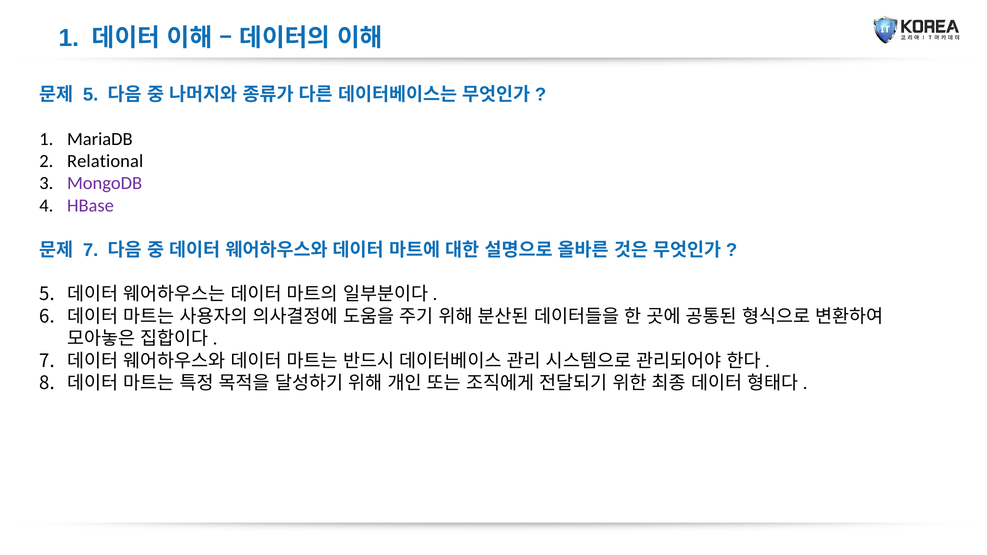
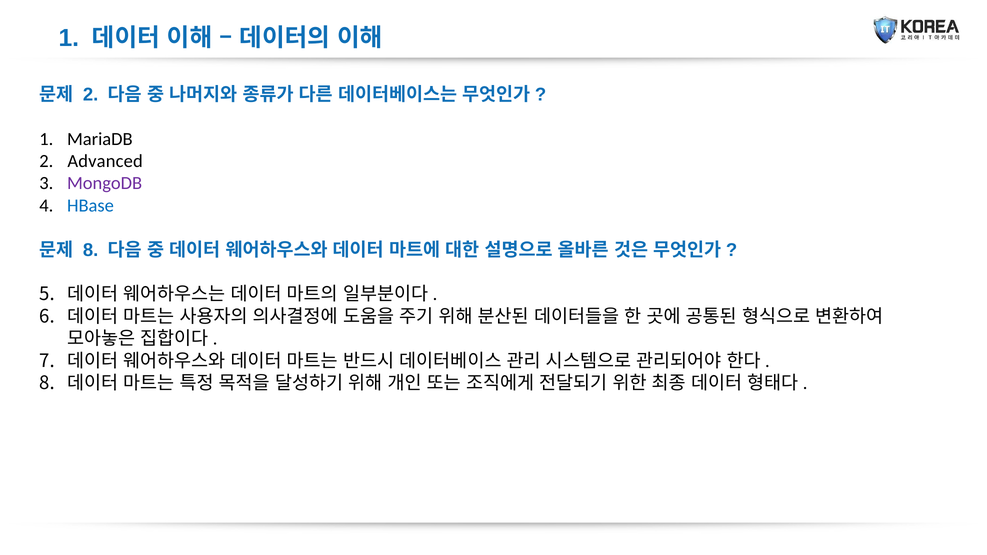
5 at (91, 95): 5 -> 2
Relational: Relational -> Advanced
HBase colour: purple -> blue
7 at (91, 250): 7 -> 8
